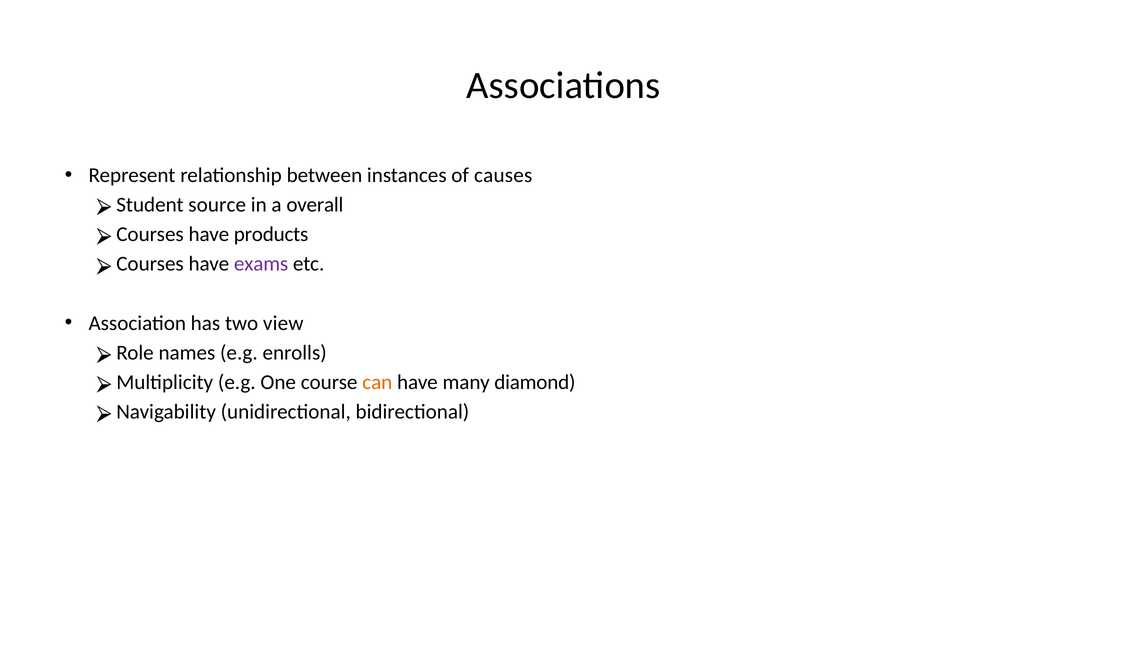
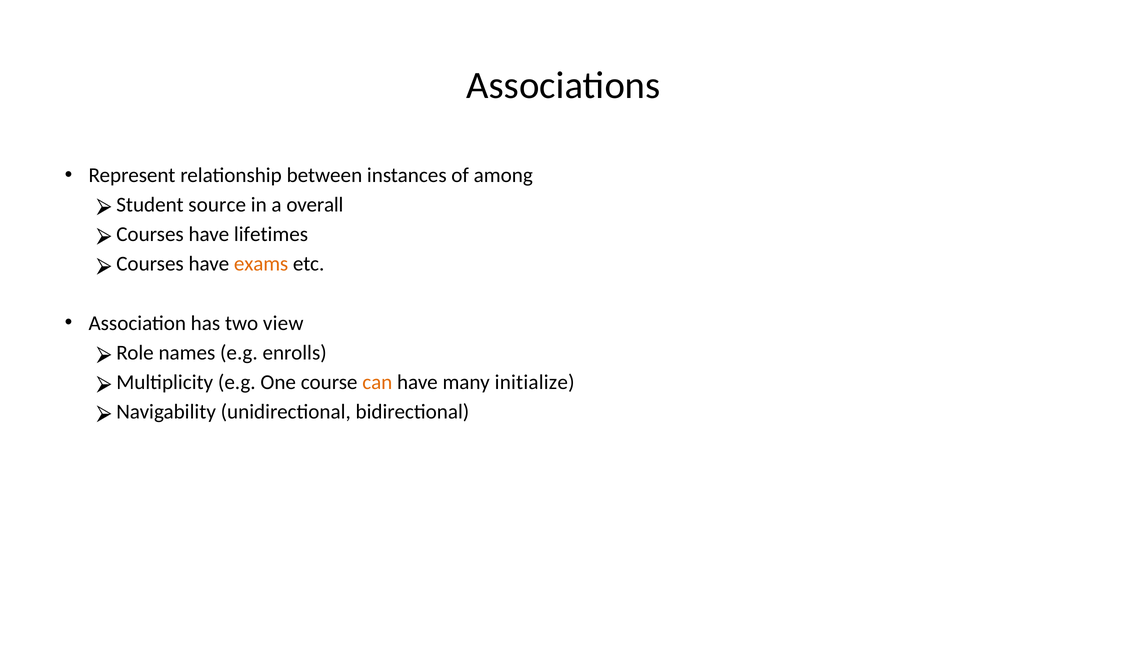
causes: causes -> among
products: products -> lifetimes
exams colour: purple -> orange
diamond: diamond -> initialize
